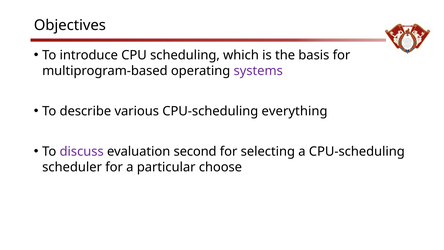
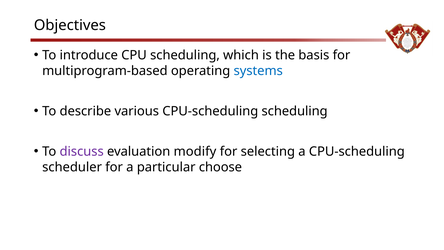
systems colour: purple -> blue
CPU-scheduling everything: everything -> scheduling
second: second -> modify
